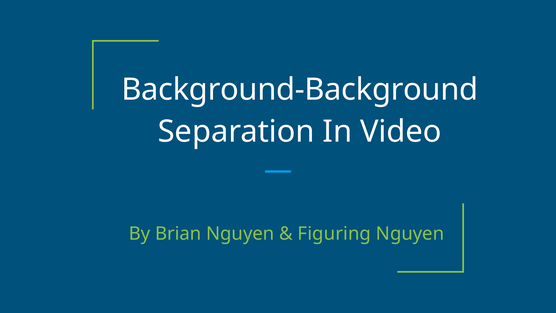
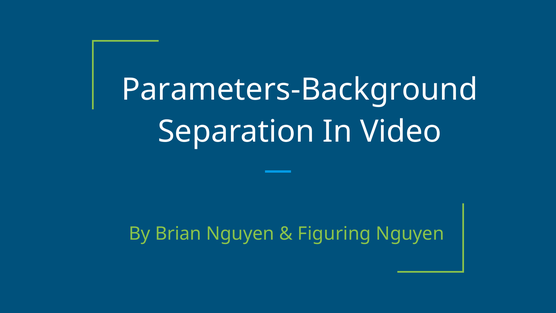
Background-Background: Background-Background -> Parameters-Background
